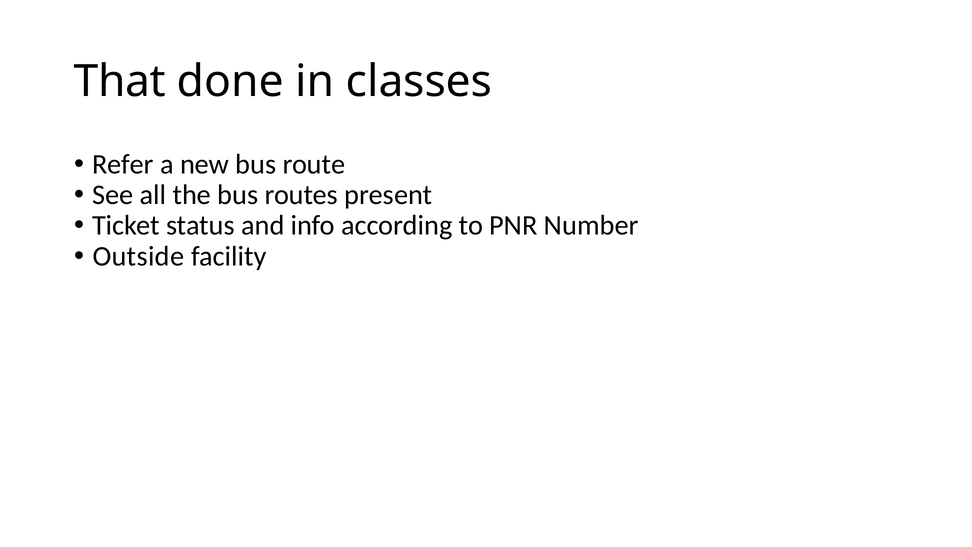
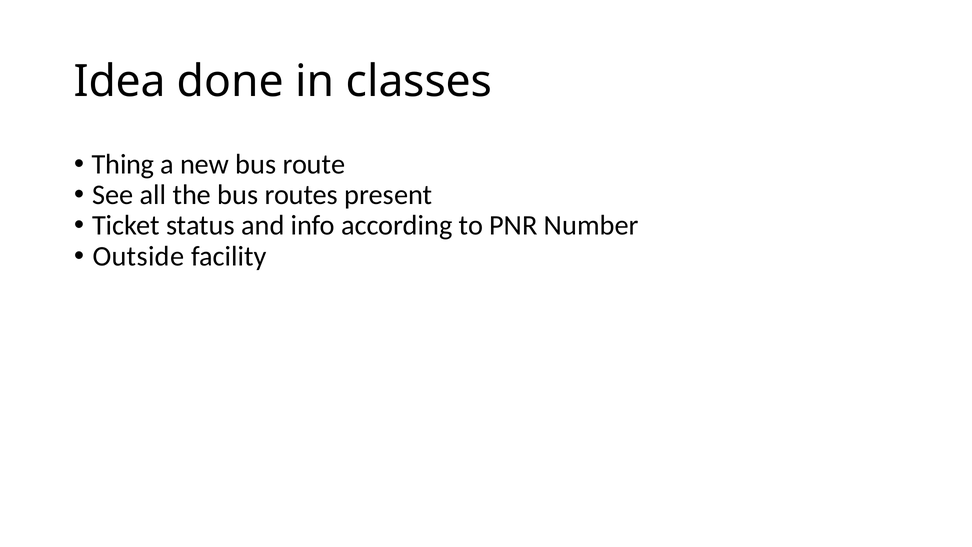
That: That -> Idea
Refer: Refer -> Thing
